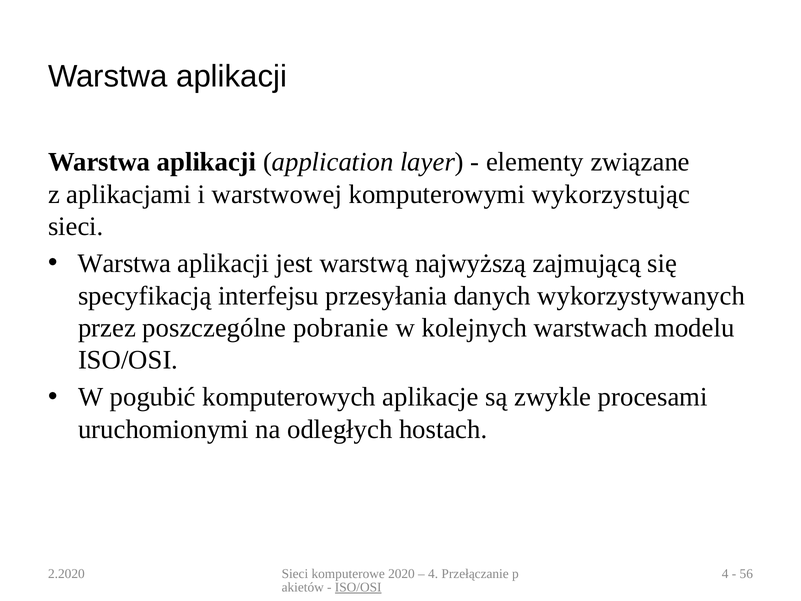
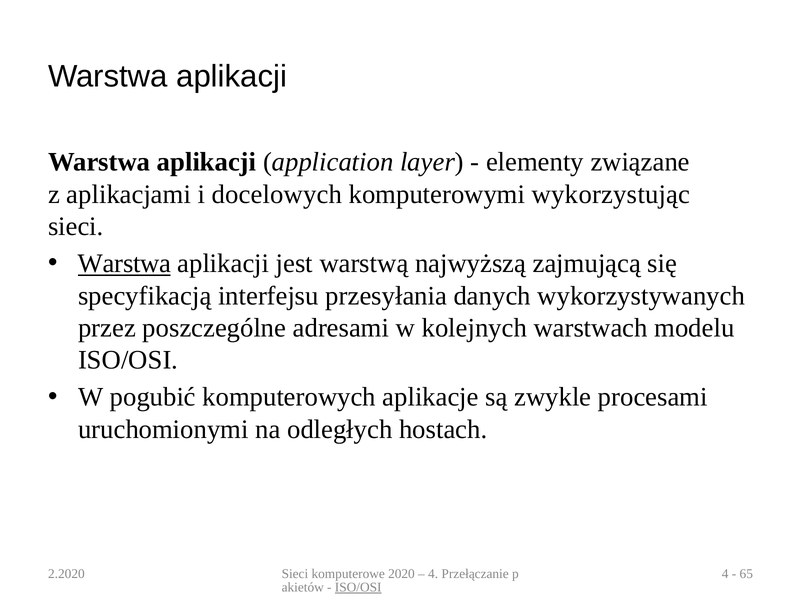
warstwowej: warstwowej -> docelowych
Warstwa at (125, 264) underline: none -> present
pobranie: pobranie -> adresami
56: 56 -> 65
